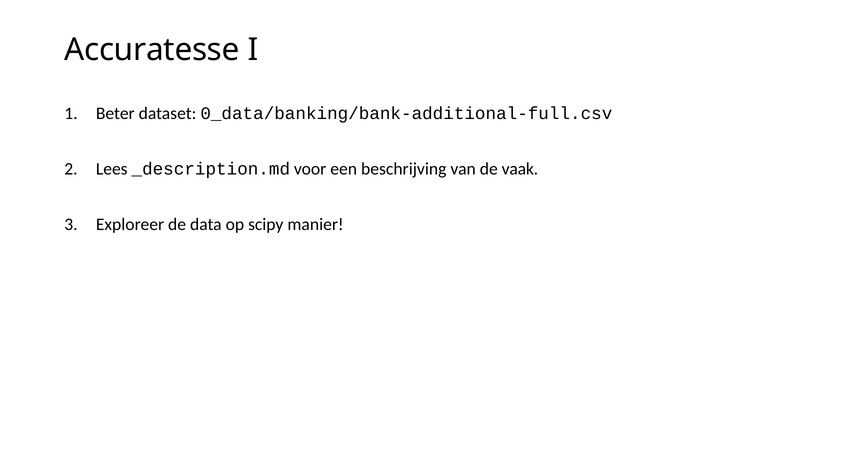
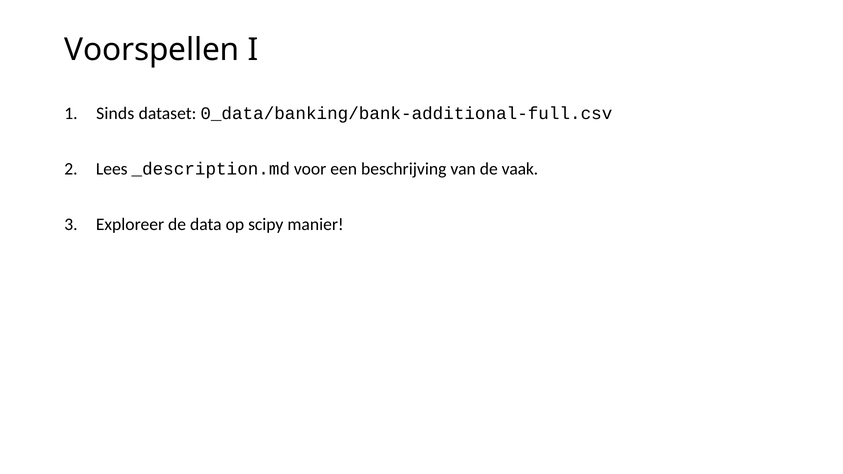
Accuratesse: Accuratesse -> Voorspellen
Beter: Beter -> Sinds
